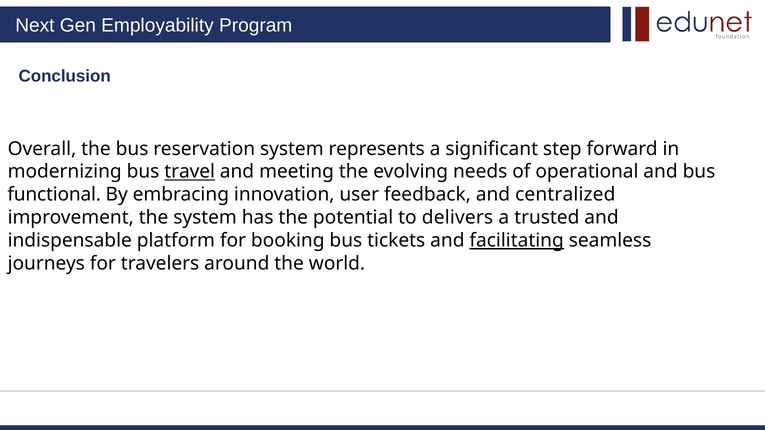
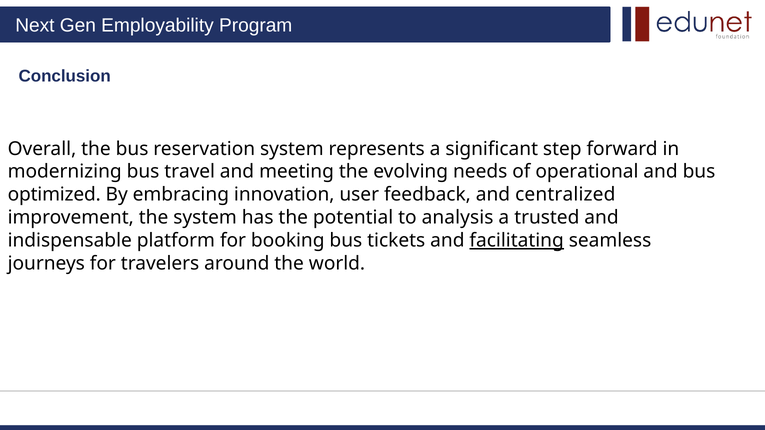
travel underline: present -> none
functional: functional -> optimized
delivers: delivers -> analysis
